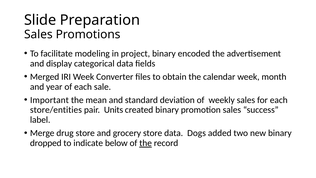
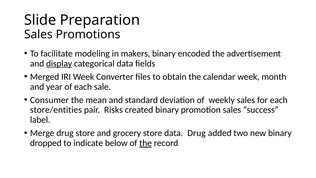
project: project -> makers
display underline: none -> present
Important: Important -> Consumer
Units: Units -> Risks
data Dogs: Dogs -> Drug
